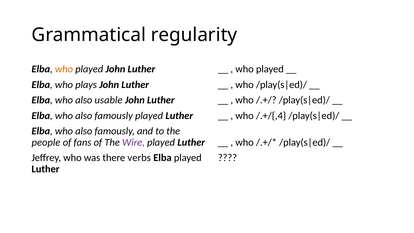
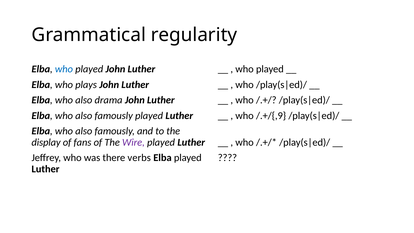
who at (64, 69) colour: orange -> blue
usable: usable -> drama
/.+/{,4: /.+/{,4 -> /.+/{,9
people: people -> display
